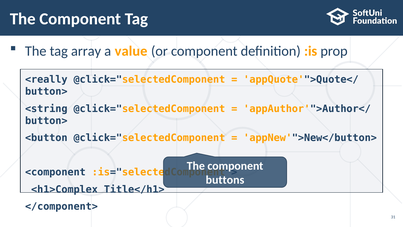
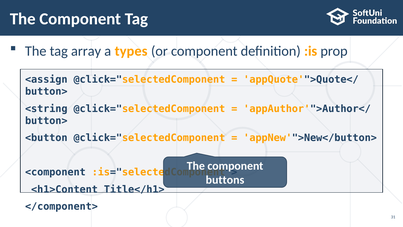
value: value -> types
<really: <really -> <assign
<h1>Complex: <h1>Complex -> <h1>Content
